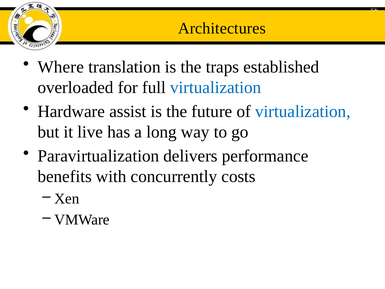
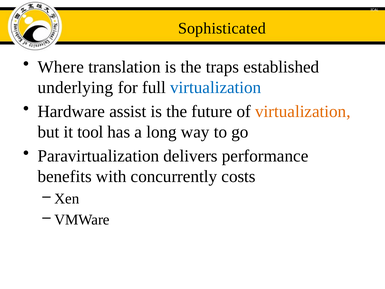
Architectures: Architectures -> Sophisticated
overloaded: overloaded -> underlying
virtualization at (303, 111) colour: blue -> orange
live: live -> tool
